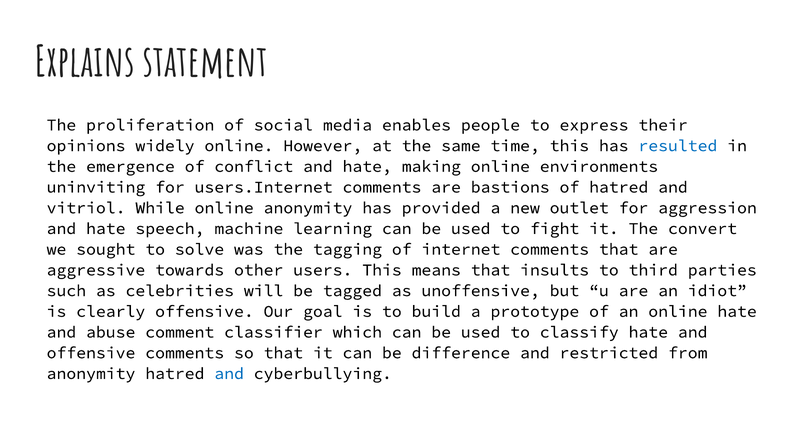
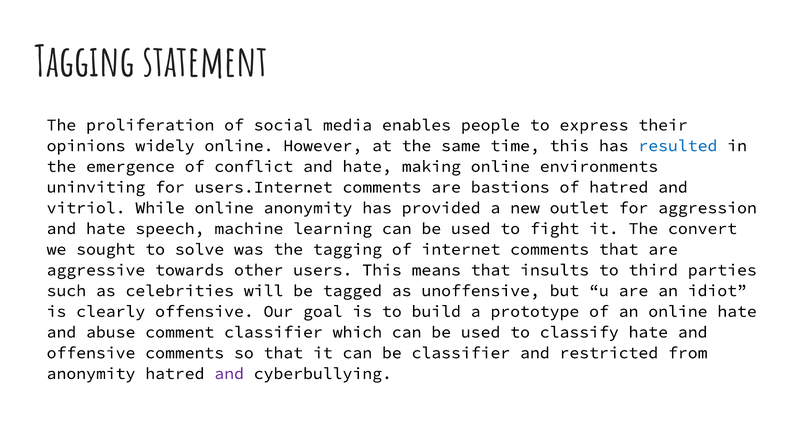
Explains at (85, 63): Explains -> Tagging
be difference: difference -> classifier
and at (229, 373) colour: blue -> purple
